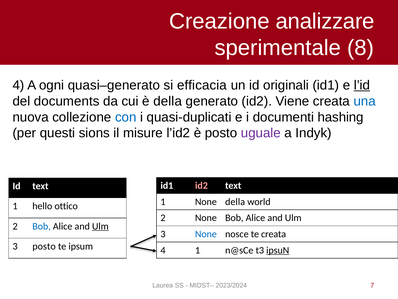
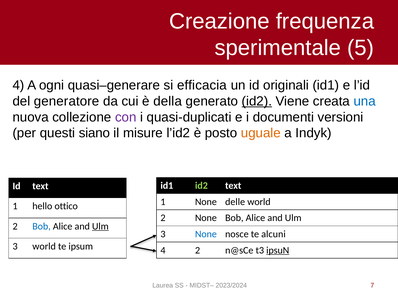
analizzare: analizzare -> frequenza
8: 8 -> 5
quasi–generato: quasi–generato -> quasi–generare
l’id underline: present -> none
documents: documents -> generatore
id2 at (257, 101) underline: none -> present
con colour: blue -> purple
hashing: hashing -> versioni
sions: sions -> siano
uguale colour: purple -> orange
id2 at (201, 185) colour: pink -> light green
None della: della -> delle
te creata: creata -> alcuni
3 posto: posto -> world
4 1: 1 -> 2
